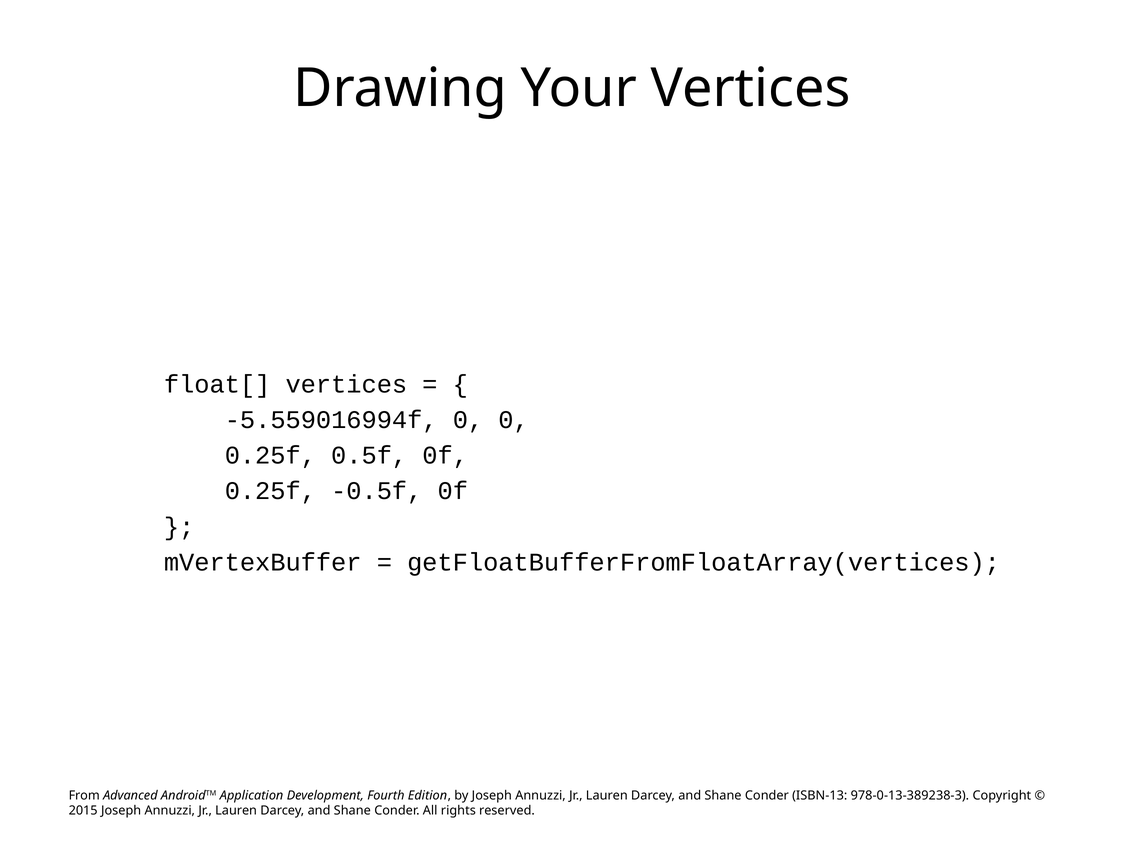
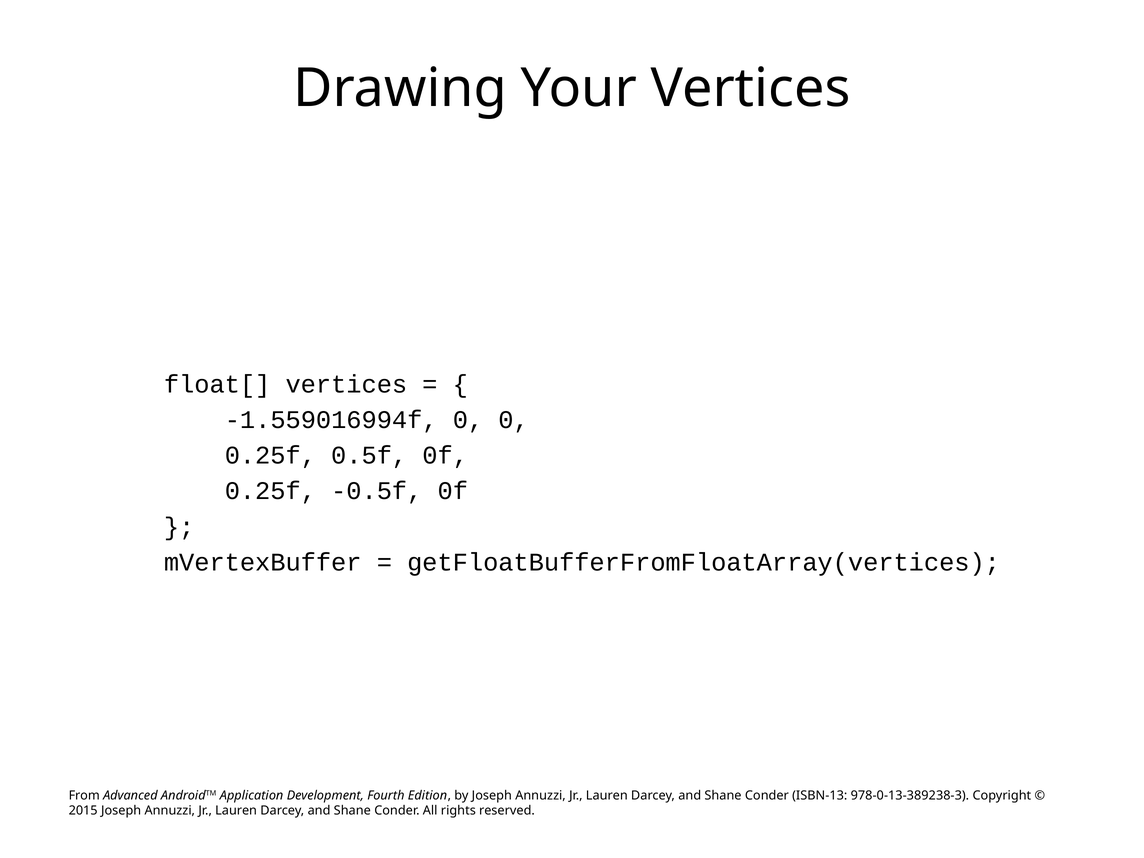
-5.559016994f: -5.559016994f -> -1.559016994f
